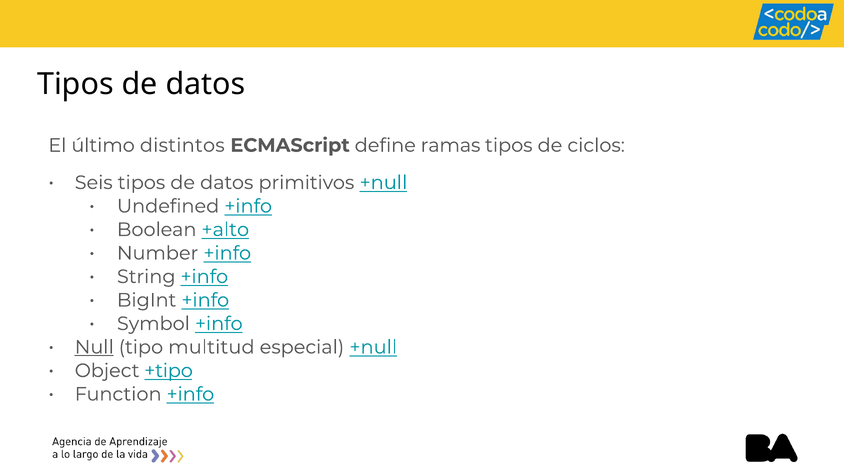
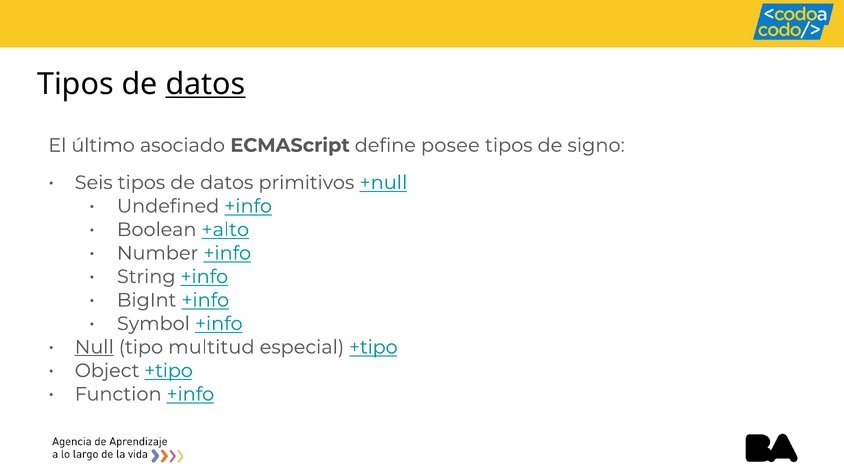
datos at (206, 84) underline: none -> present
distintos: distintos -> asociado
ramas: ramas -> posee
ciclos: ciclos -> signo
especial +null: +null -> +tipo
